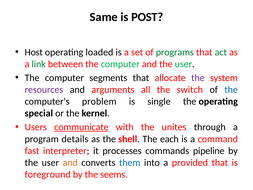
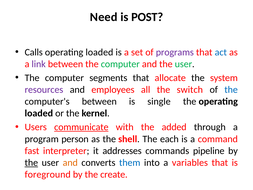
Same: Same -> Need
Host: Host -> Calls
programs colour: green -> purple
act colour: green -> blue
link colour: green -> purple
the at (198, 78) colour: purple -> black
arguments: arguments -> employees
computer's problem: problem -> between
special at (39, 113): special -> loaded
unites: unites -> added
details: details -> person
processes: processes -> addresses
the at (31, 162) underline: none -> present
provided: provided -> variables
seems: seems -> create
